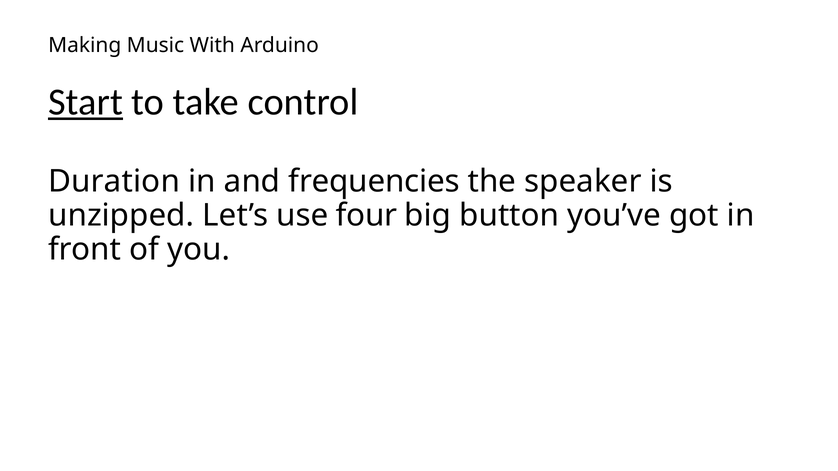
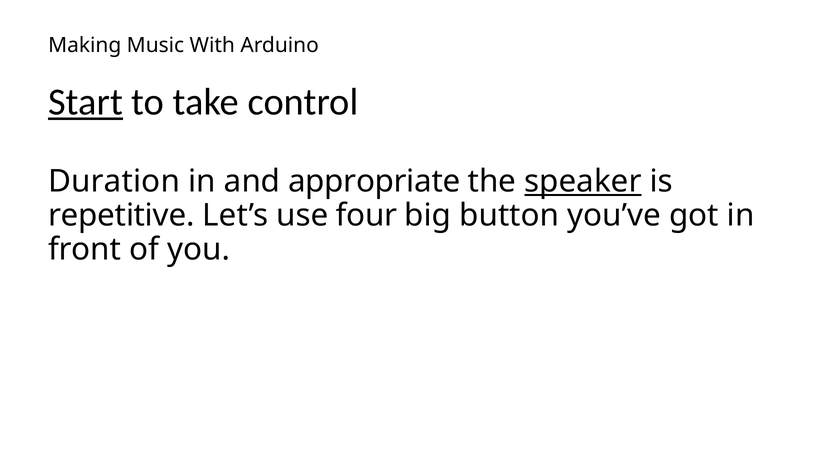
frequencies: frequencies -> appropriate
speaker underline: none -> present
unzipped: unzipped -> repetitive
